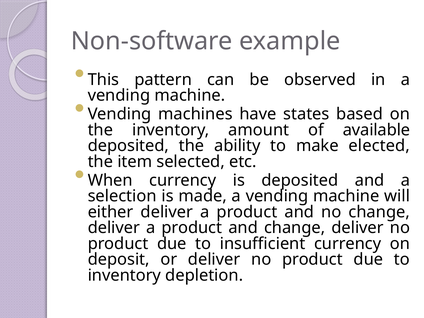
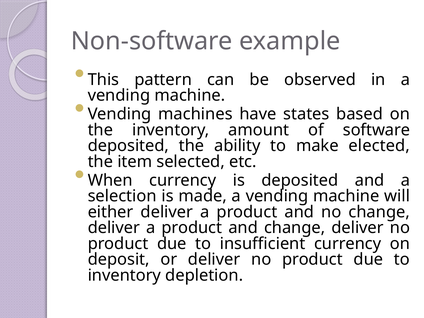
available: available -> software
